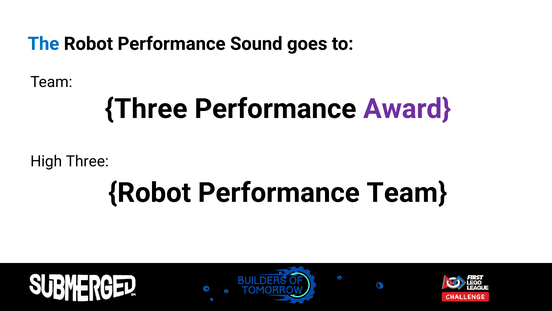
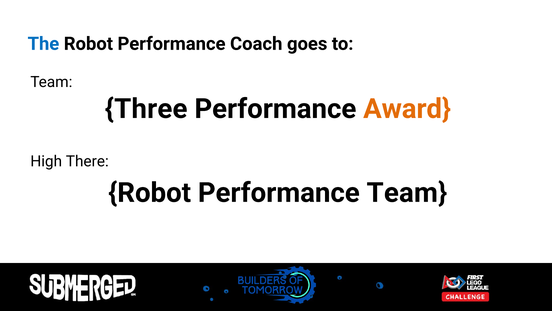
Sound: Sound -> Coach
Award colour: purple -> orange
High Three: Three -> There
